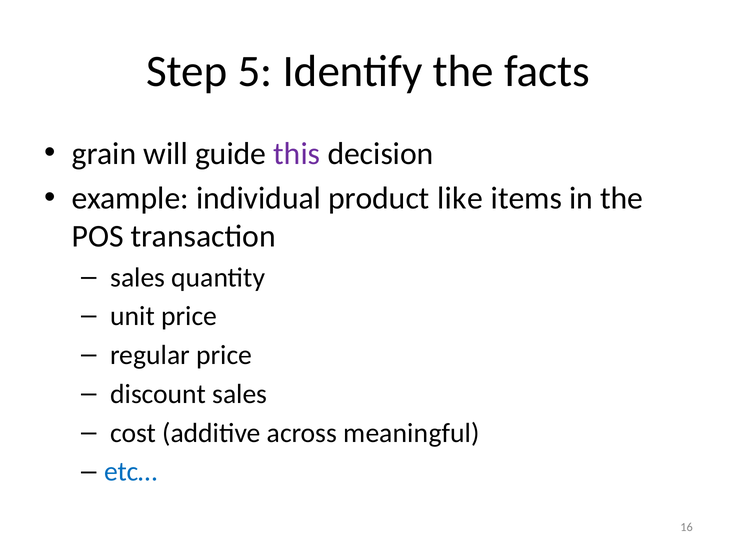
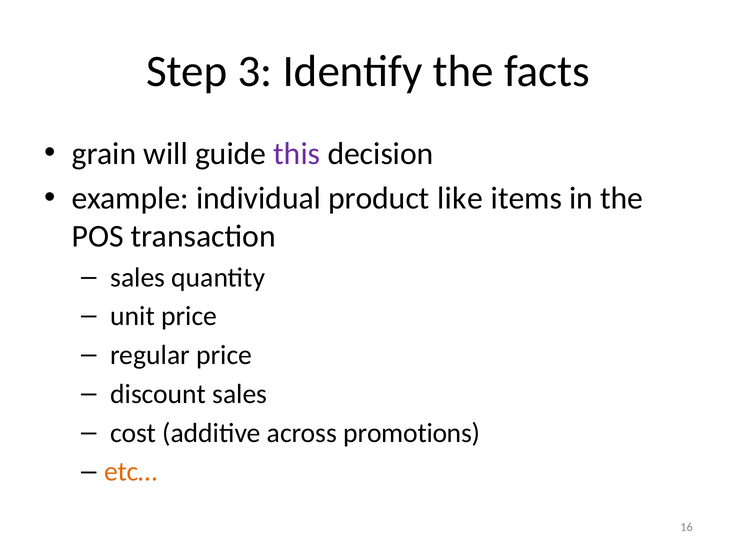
5: 5 -> 3
meaningful: meaningful -> promotions
etc… colour: blue -> orange
